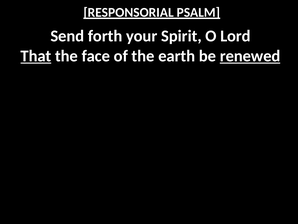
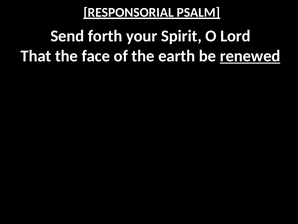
That underline: present -> none
